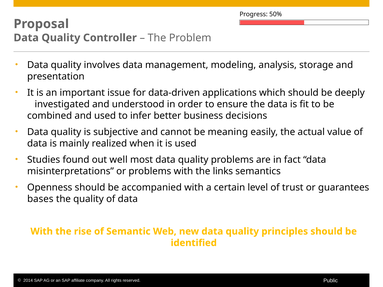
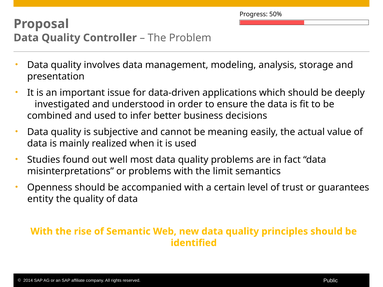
links: links -> limit
bases: bases -> entity
